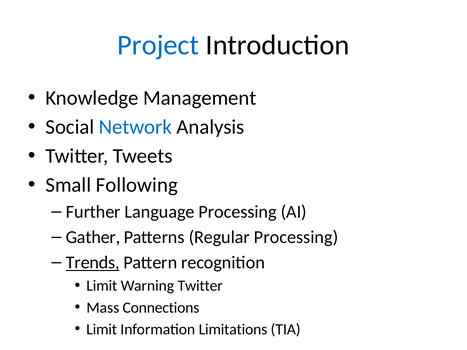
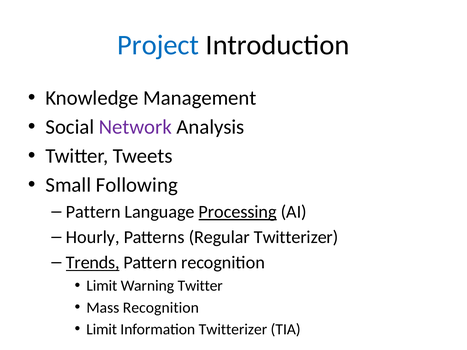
Network colour: blue -> purple
Further at (93, 212): Further -> Pattern
Processing at (238, 212) underline: none -> present
Gather: Gather -> Hourly
Regular Processing: Processing -> Twitterizer
Mass Connections: Connections -> Recognition
Information Limitations: Limitations -> Twitterizer
